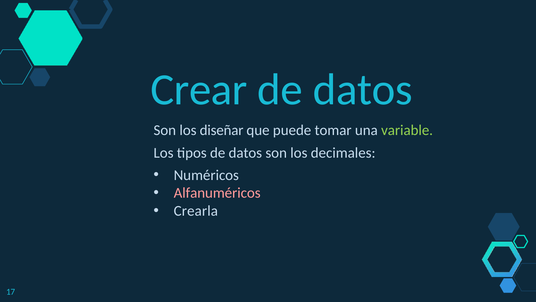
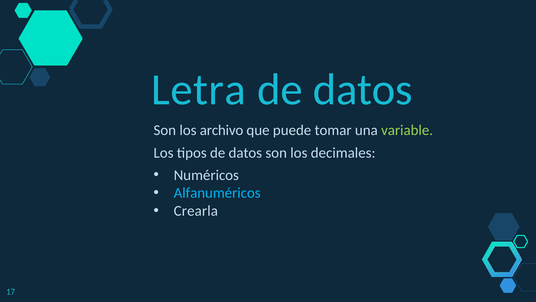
Crear: Crear -> Letra
diseñar: diseñar -> archivo
Alfanuméricos colour: pink -> light blue
